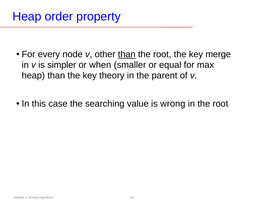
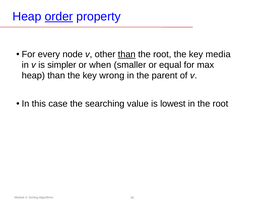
order underline: none -> present
merge: merge -> media
theory: theory -> wrong
wrong: wrong -> lowest
